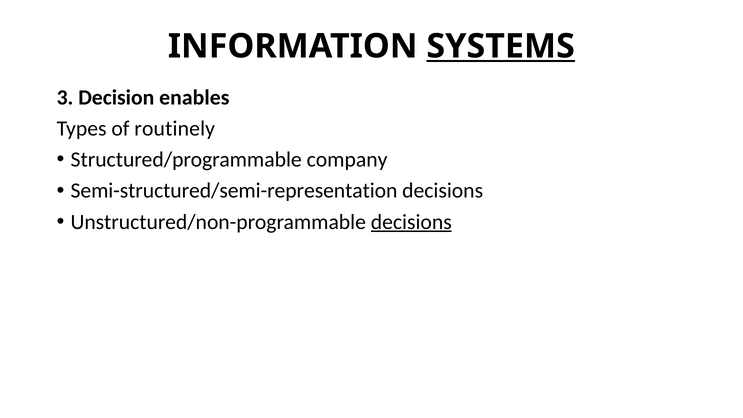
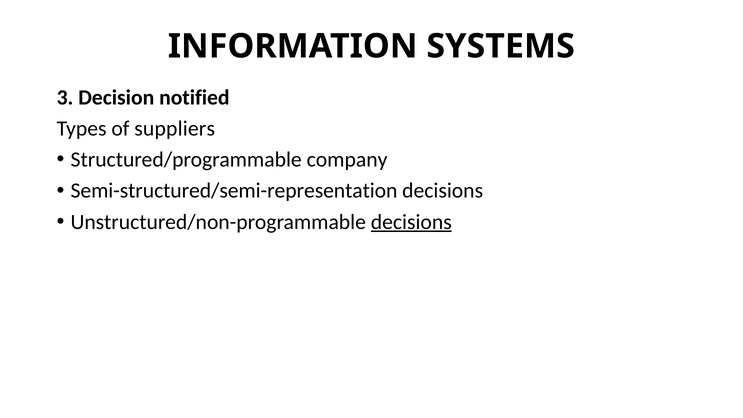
SYSTEMS underline: present -> none
enables: enables -> notified
routinely: routinely -> suppliers
